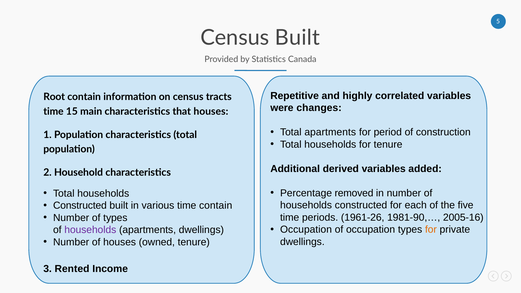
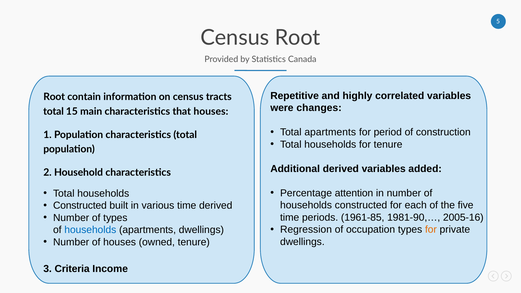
Census Built: Built -> Root
time at (53, 112): time -> total
removed: removed -> attention
time contain: contain -> derived
1961-26: 1961-26 -> 1961-85
Occupation at (306, 230): Occupation -> Regression
households at (90, 230) colour: purple -> blue
Rented: Rented -> Criteria
